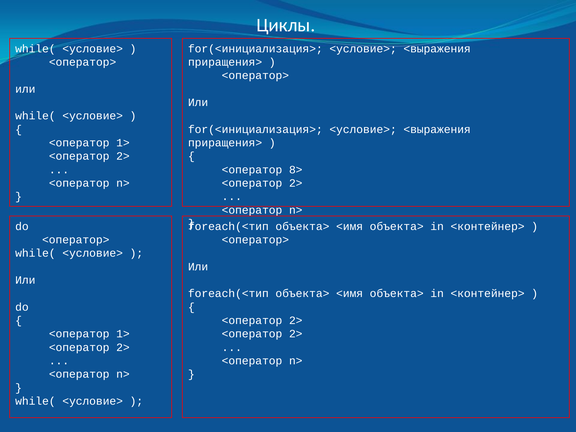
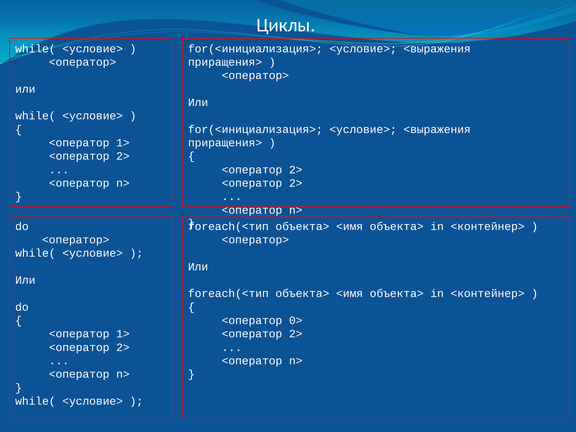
8> at (296, 170): 8> -> 2>
2> at (296, 320): 2> -> 0>
